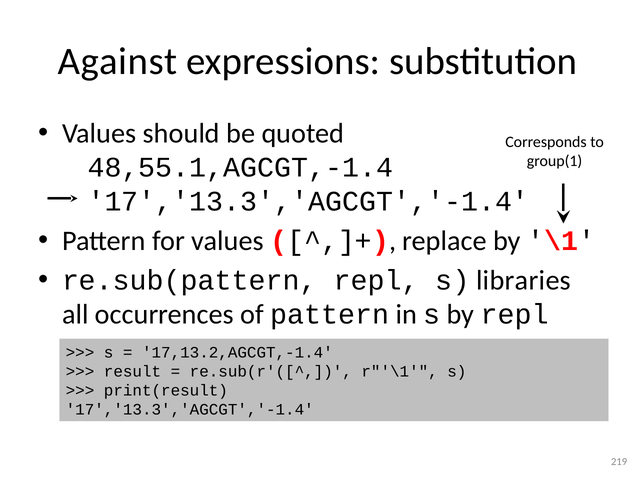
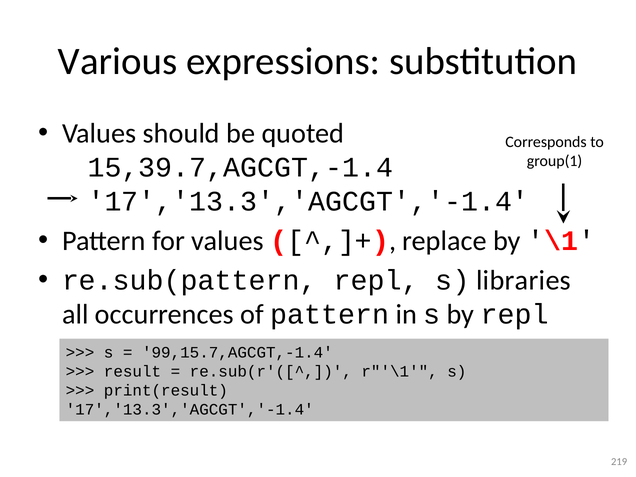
Against: Against -> Various
48,55.1,AGCGT,-1.4: 48,55.1,AGCGT,-1.4 -> 15,39.7,AGCGT,-1.4
17,13.2,AGCGT,-1.4: 17,13.2,AGCGT,-1.4 -> 99,15.7,AGCGT,-1.4
